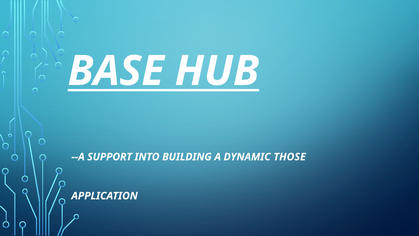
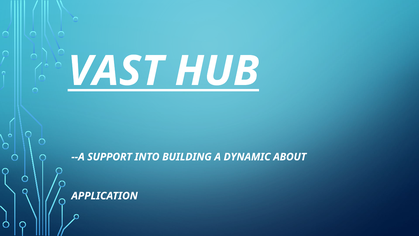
BASE: BASE -> VAST
THOSE: THOSE -> ABOUT
